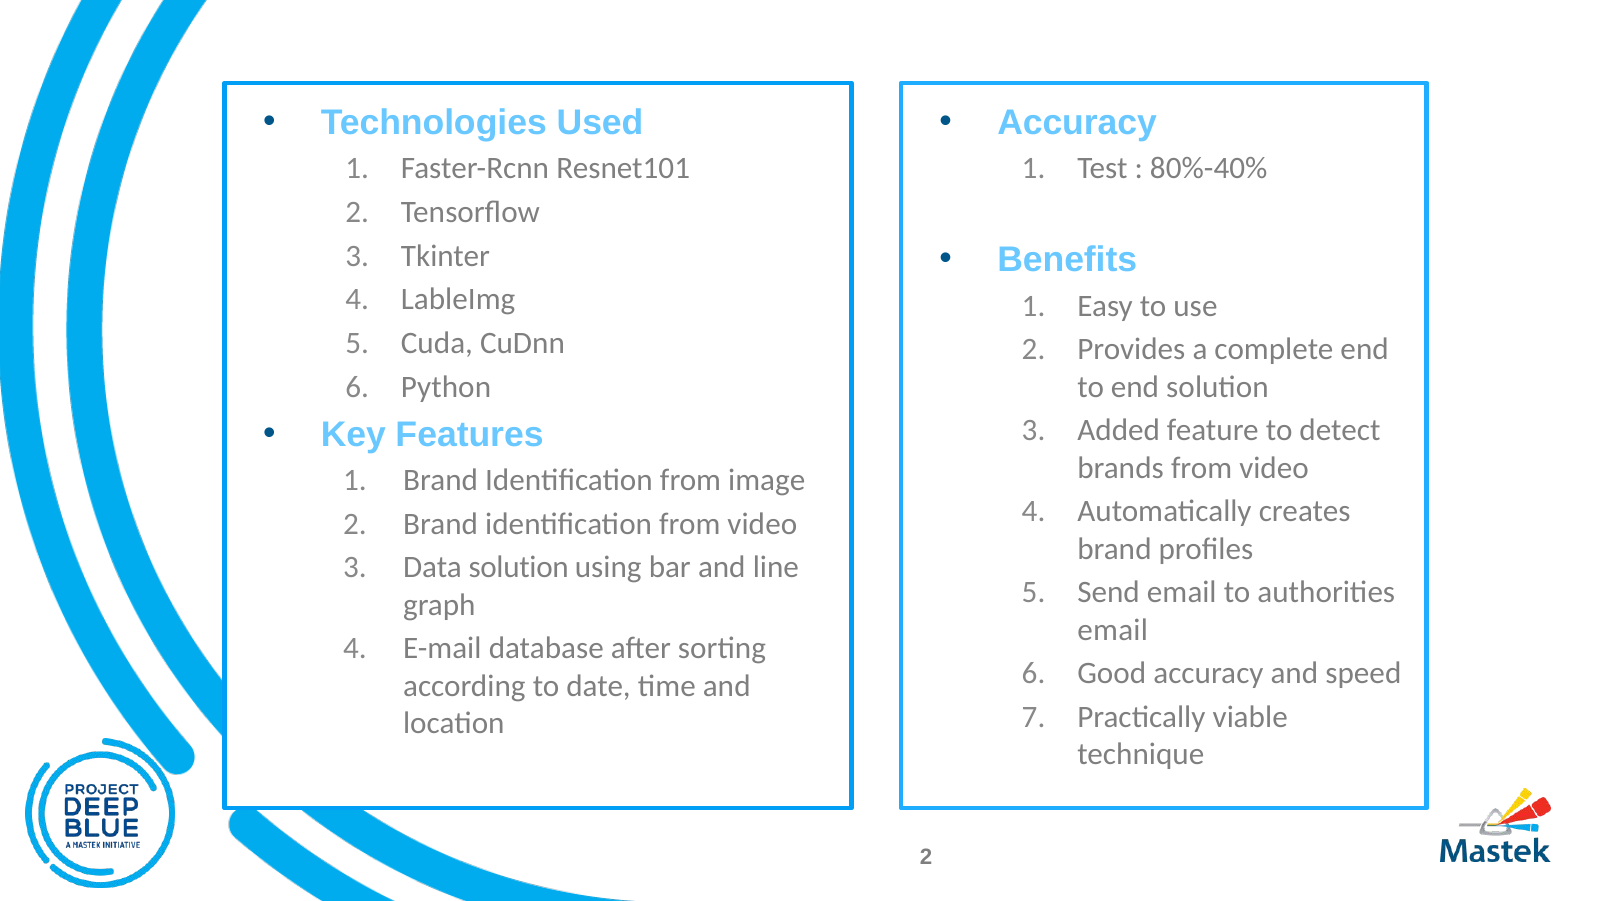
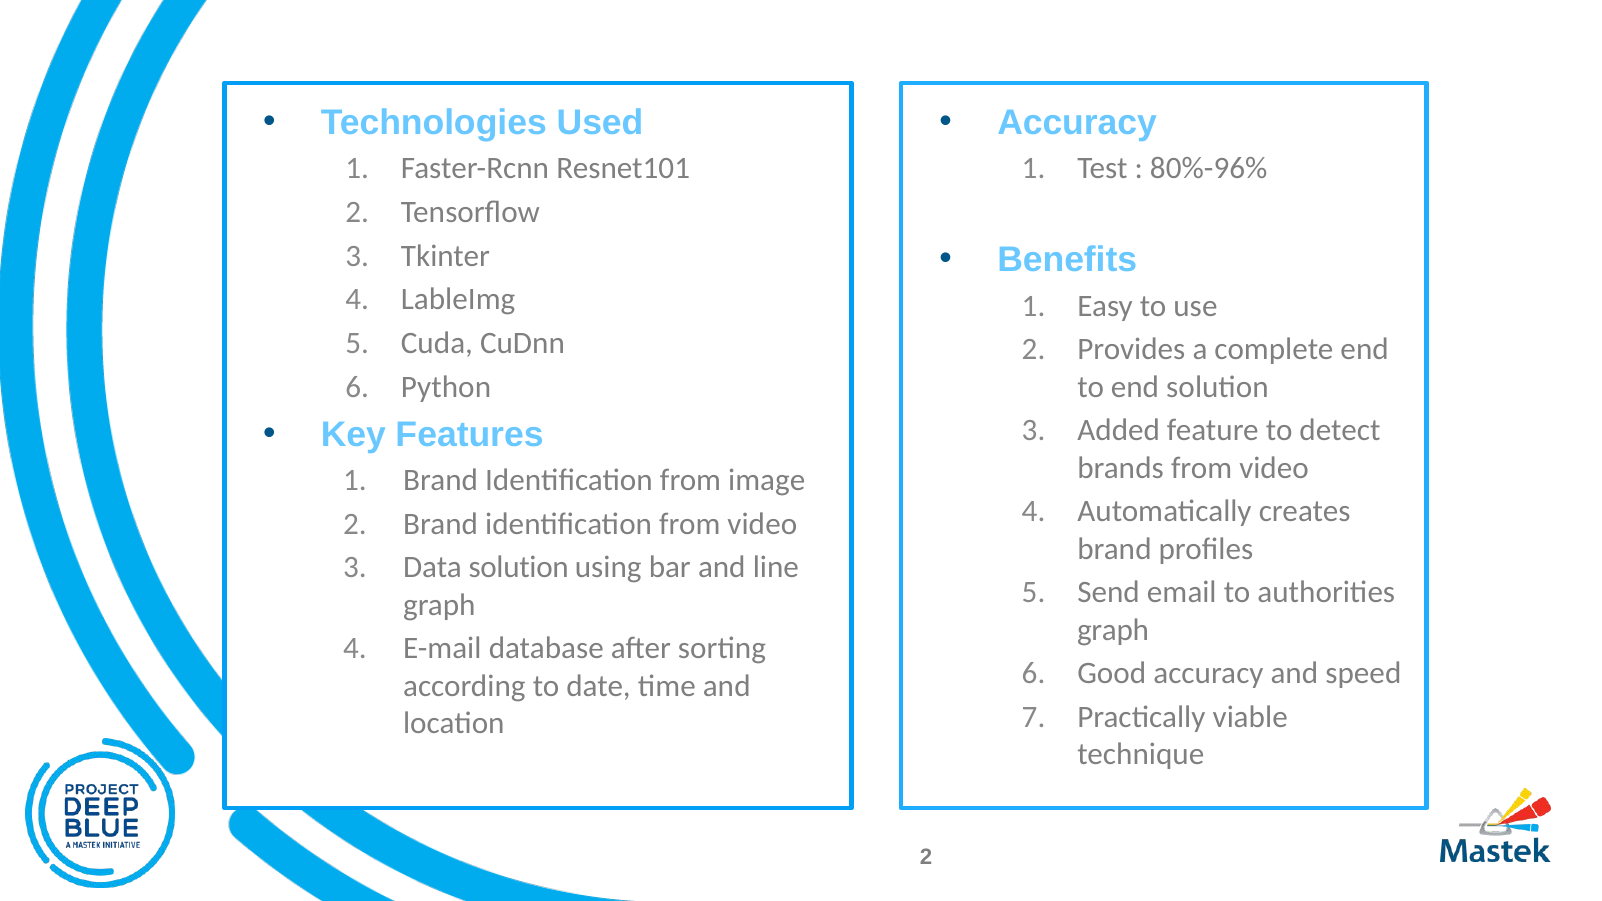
80%-40%: 80%-40% -> 80%-96%
email at (1113, 630): email -> graph
